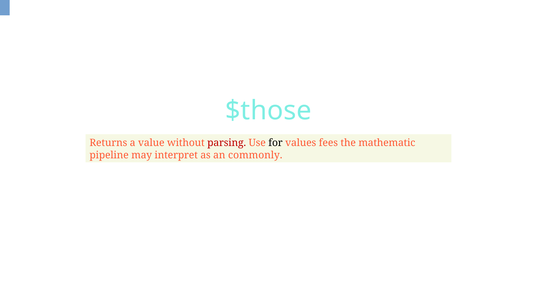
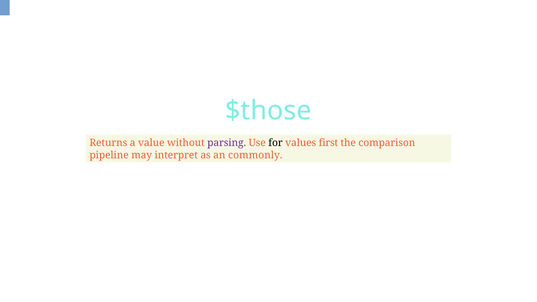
parsing colour: red -> purple
fees: fees -> first
mathematic: mathematic -> comparison
